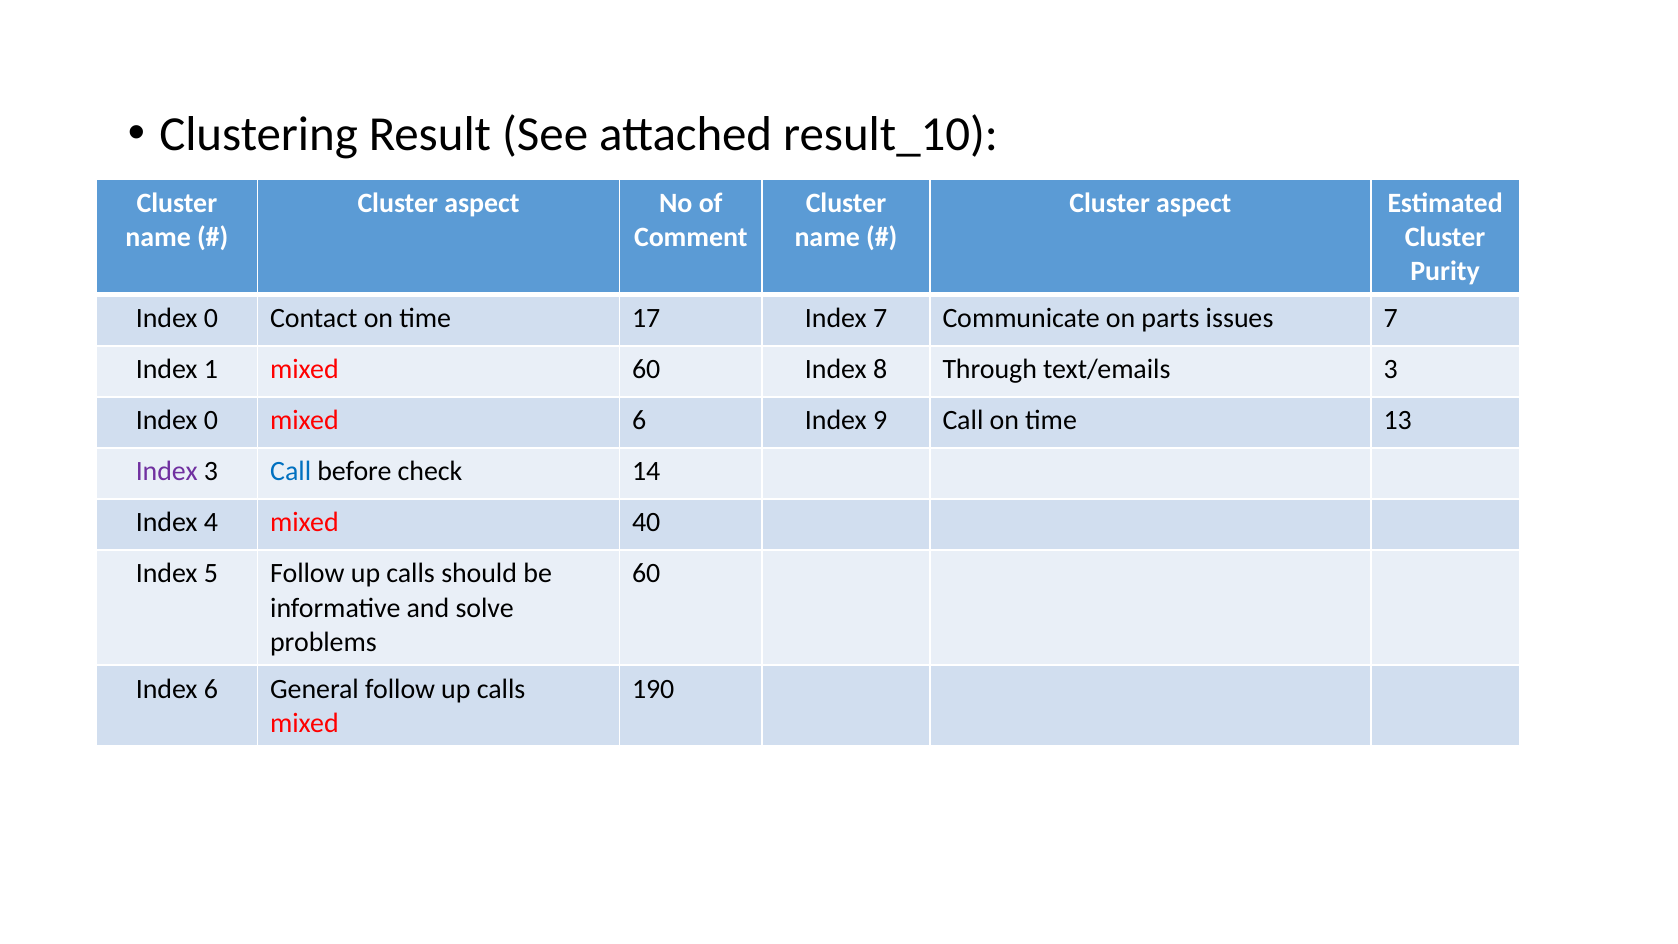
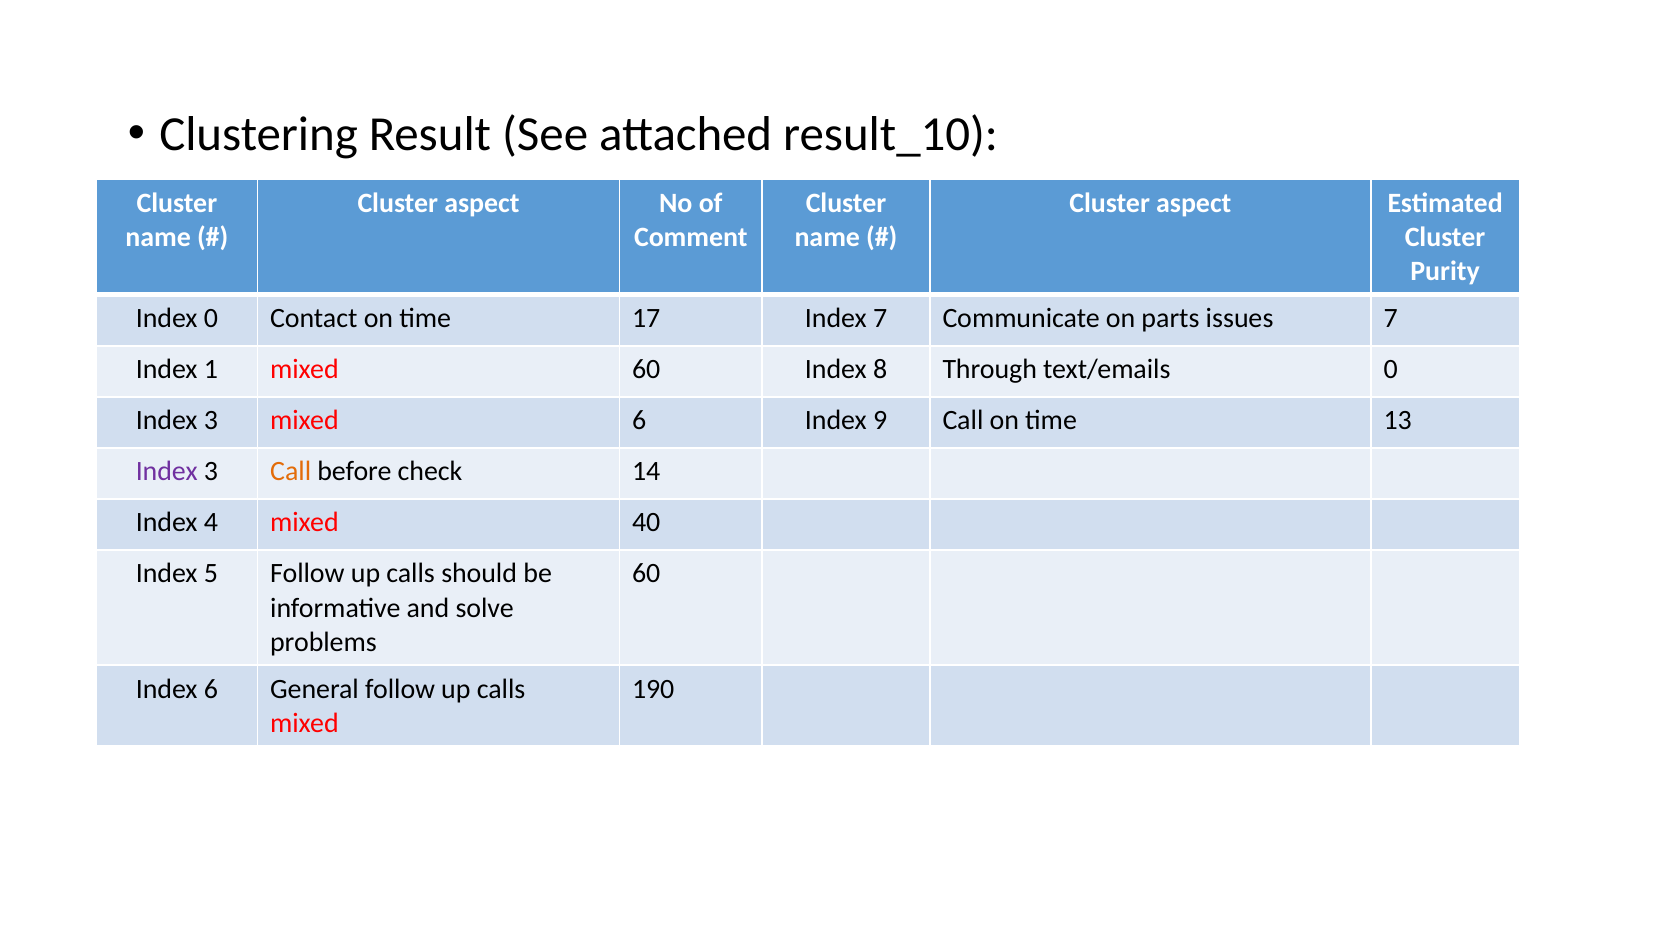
text/emails 3: 3 -> 0
0 at (211, 420): 0 -> 3
Call at (291, 472) colour: blue -> orange
